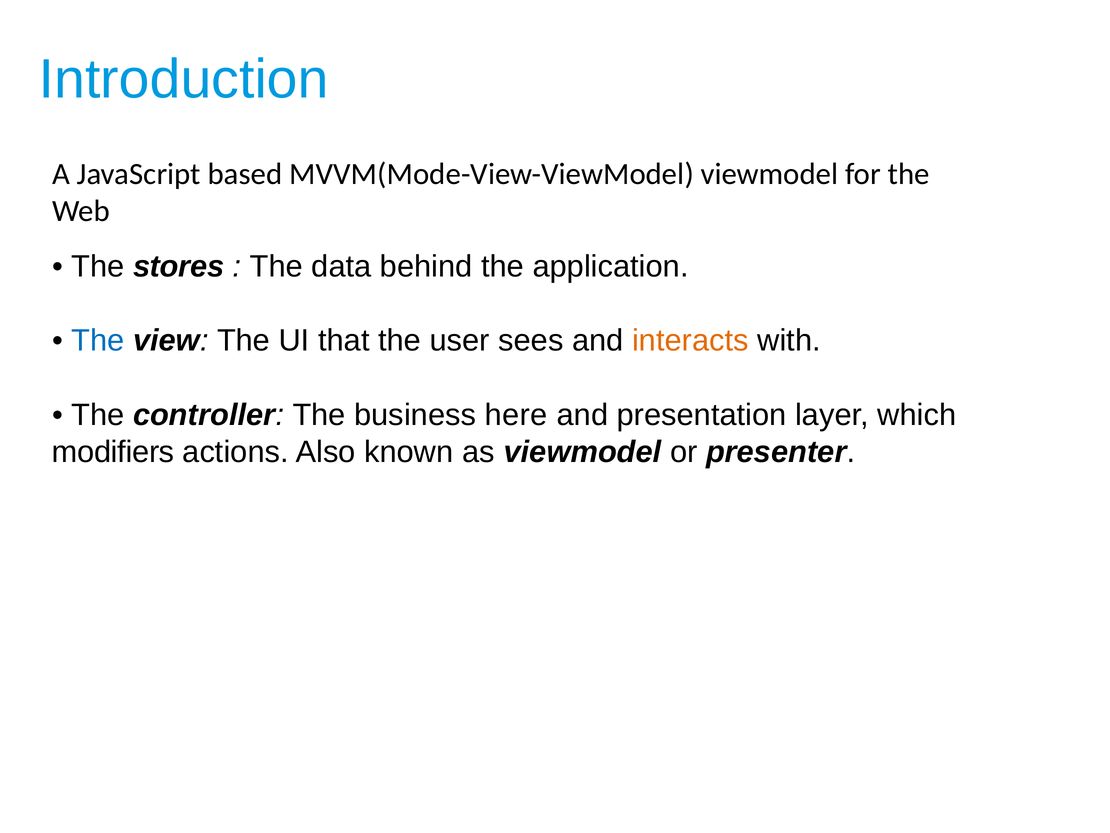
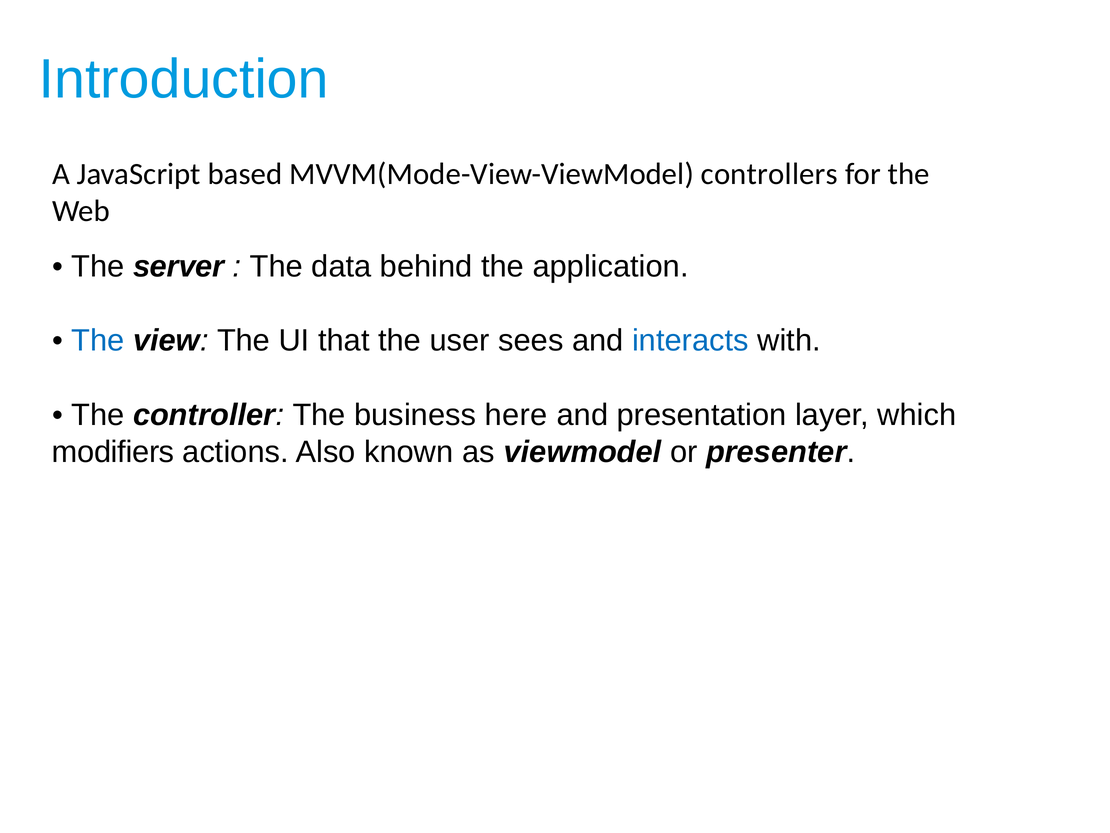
MVVM(Mode-View-ViewModel viewmodel: viewmodel -> controllers
stores: stores -> server
interacts colour: orange -> blue
